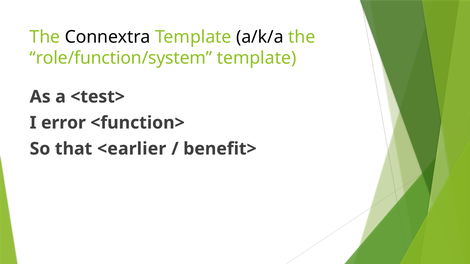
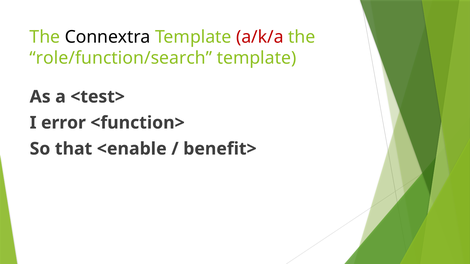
a/k/a colour: black -> red
role/function/system: role/function/system -> role/function/search
<earlier: <earlier -> <enable
